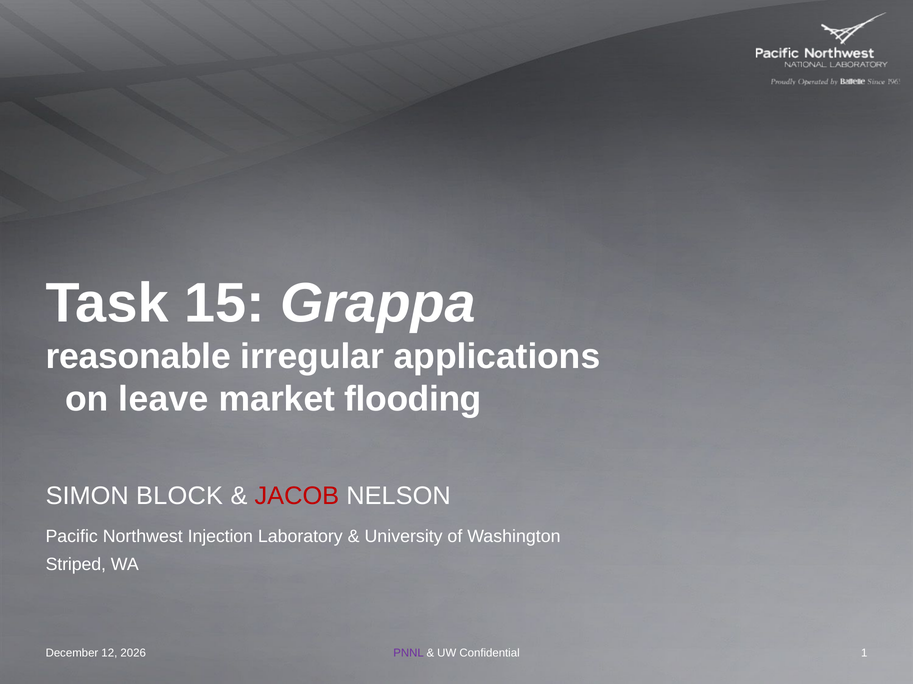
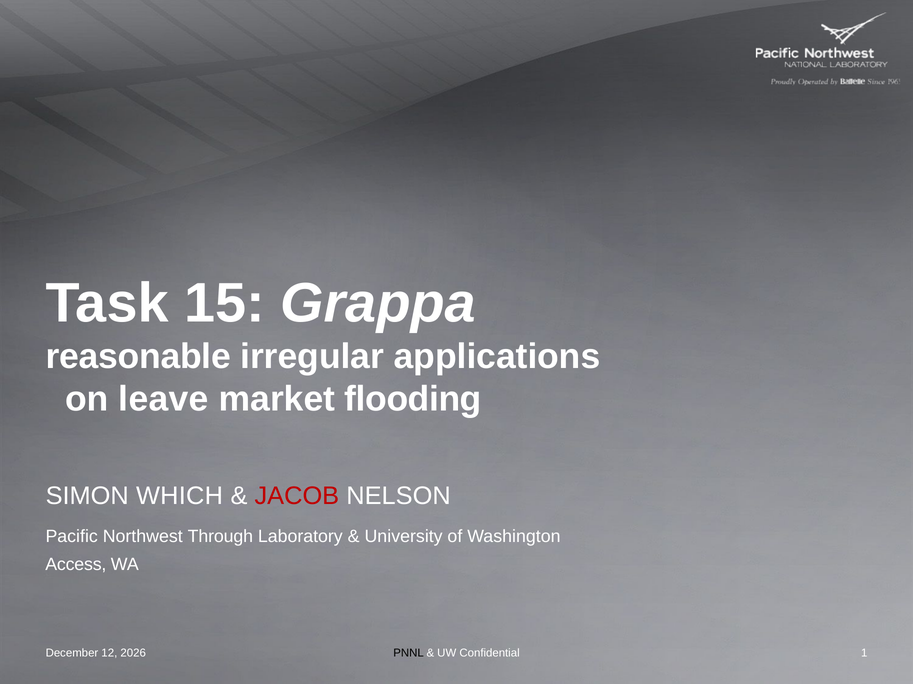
BLOCK: BLOCK -> WHICH
Injection: Injection -> Through
Striped: Striped -> Access
PNNL colour: purple -> black
